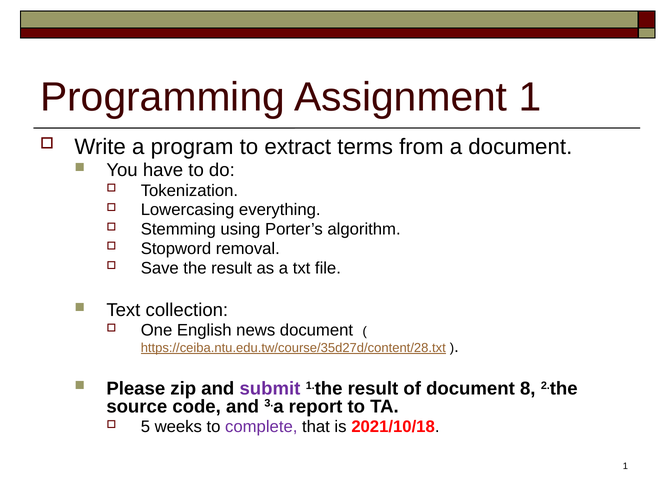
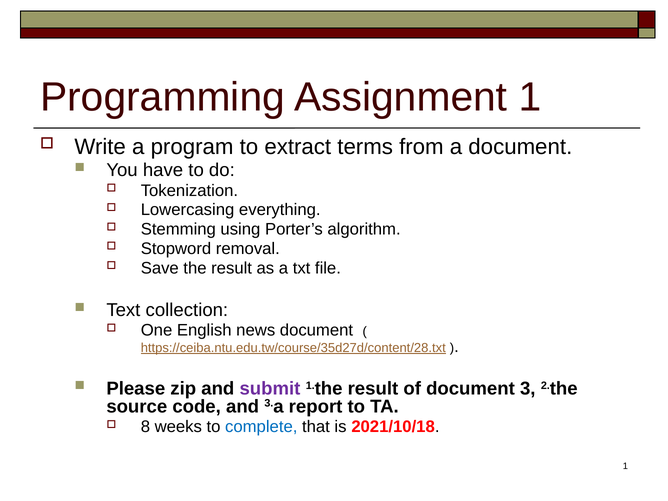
8: 8 -> 3
5: 5 -> 8
complete colour: purple -> blue
